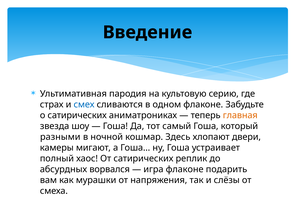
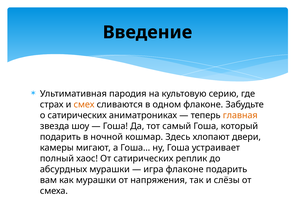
смех colour: blue -> orange
разными at (60, 137): разными -> подарить
абсурдных ворвался: ворвался -> мурашки
